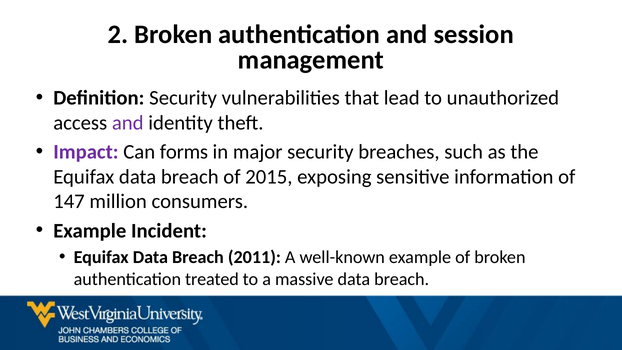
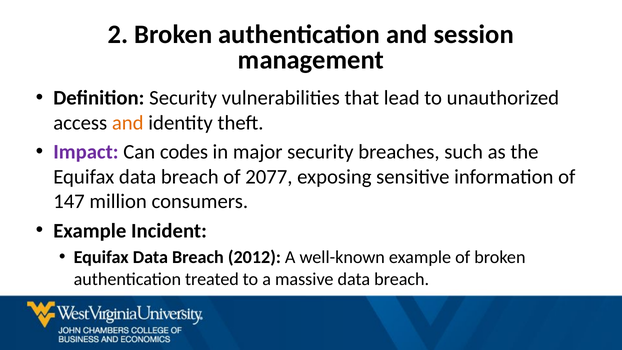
and at (128, 123) colour: purple -> orange
forms: forms -> codes
2015: 2015 -> 2077
2011: 2011 -> 2012
